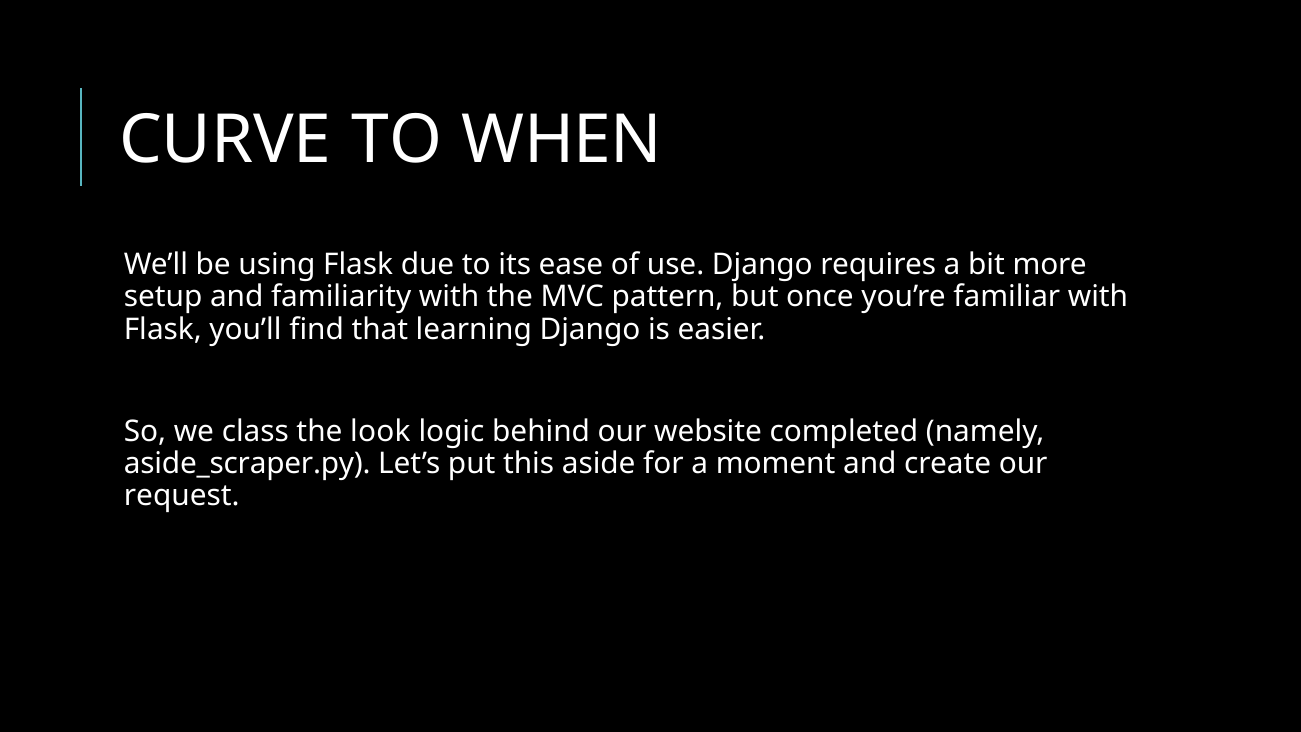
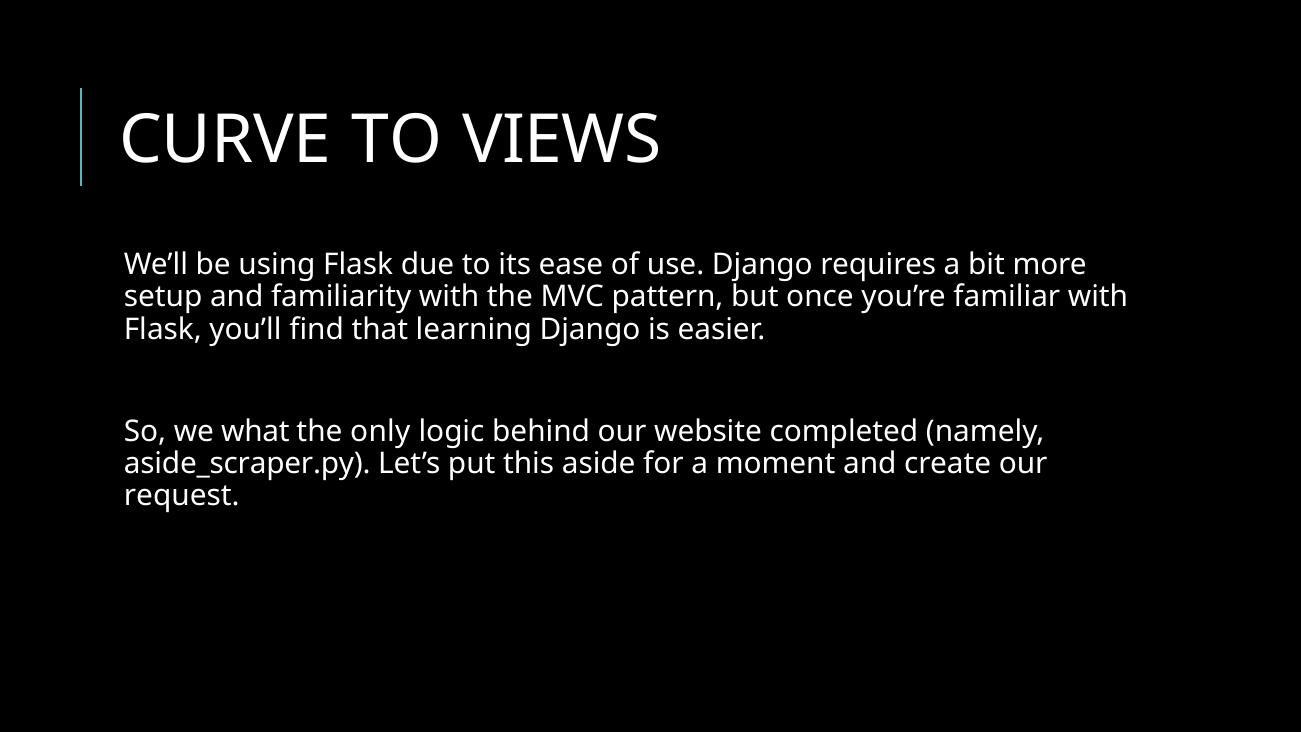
WHEN: WHEN -> VIEWS
class: class -> what
look: look -> only
